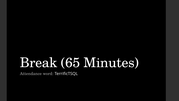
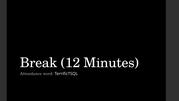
65: 65 -> 12
